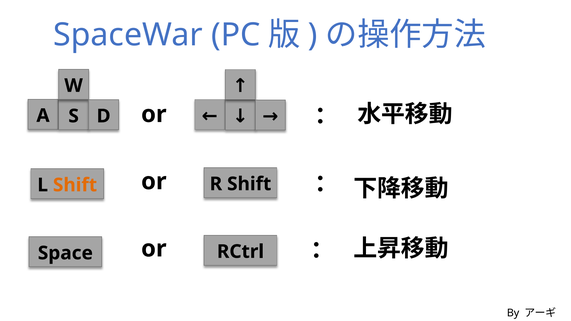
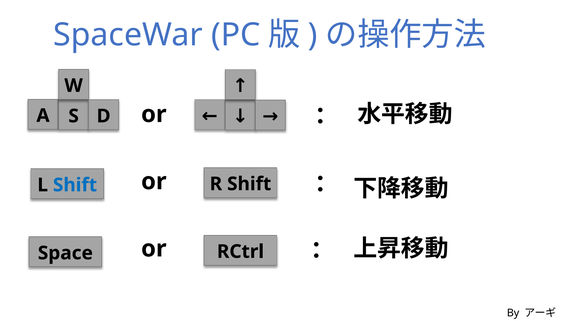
Shift at (75, 185) colour: orange -> blue
